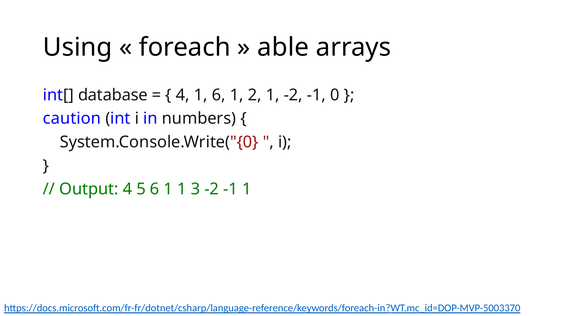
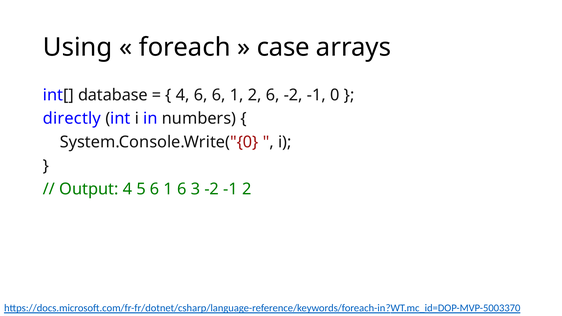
able: able -> case
4 1: 1 -> 6
2 1: 1 -> 6
caution: caution -> directly
1 1: 1 -> 6
-1 1: 1 -> 2
